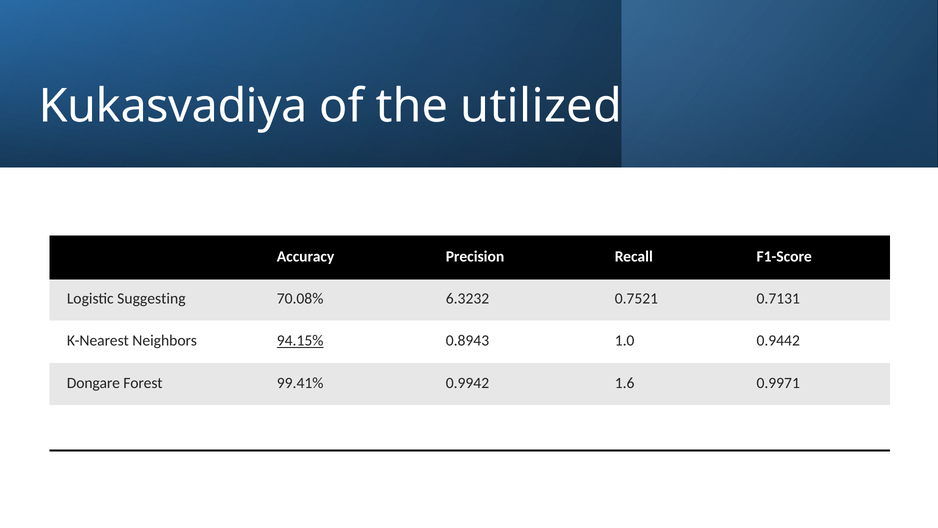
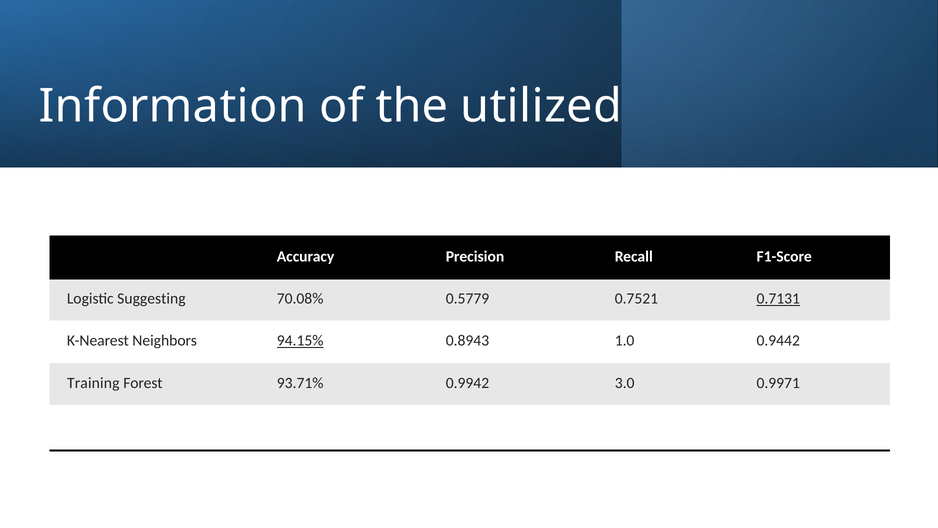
Kukasvadiya: Kukasvadiya -> Information
6.3232: 6.3232 -> 0.5779
0.7131 underline: none -> present
Dongare: Dongare -> Training
99.41%: 99.41% -> 93.71%
1.6: 1.6 -> 3.0
